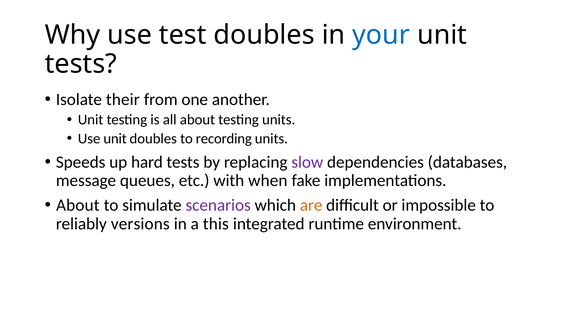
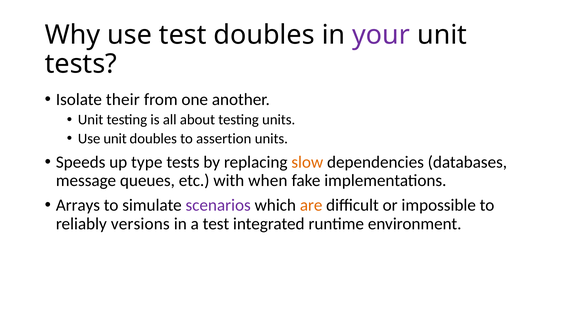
your colour: blue -> purple
recording: recording -> assertion
hard: hard -> type
slow colour: purple -> orange
About at (78, 205): About -> Arrays
a this: this -> test
